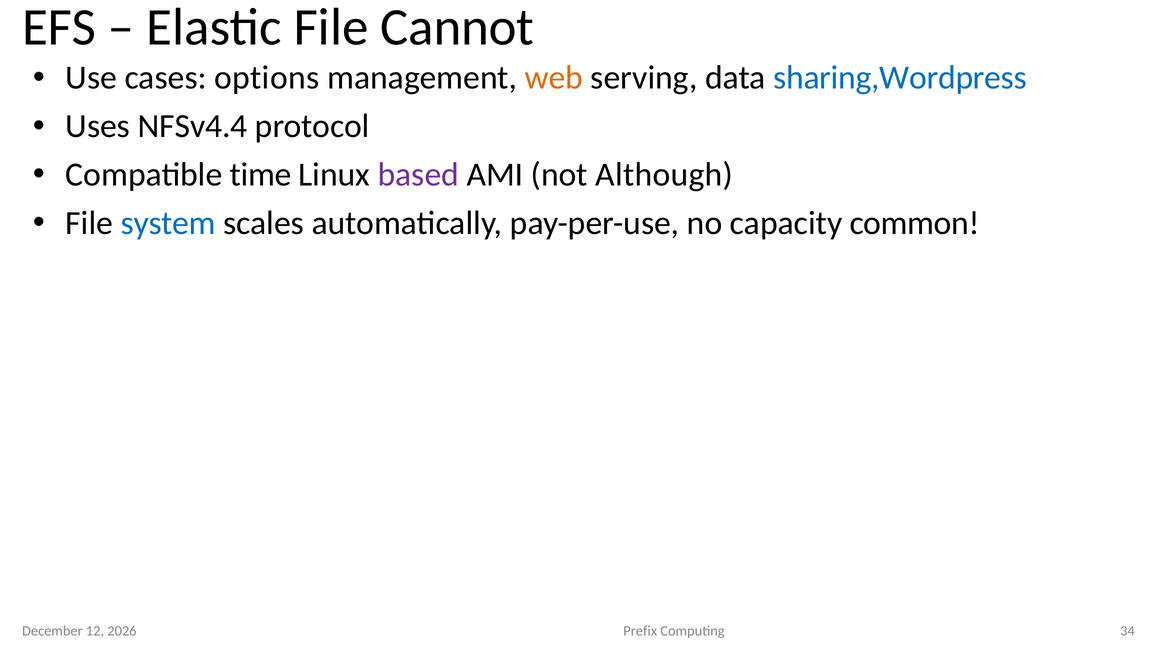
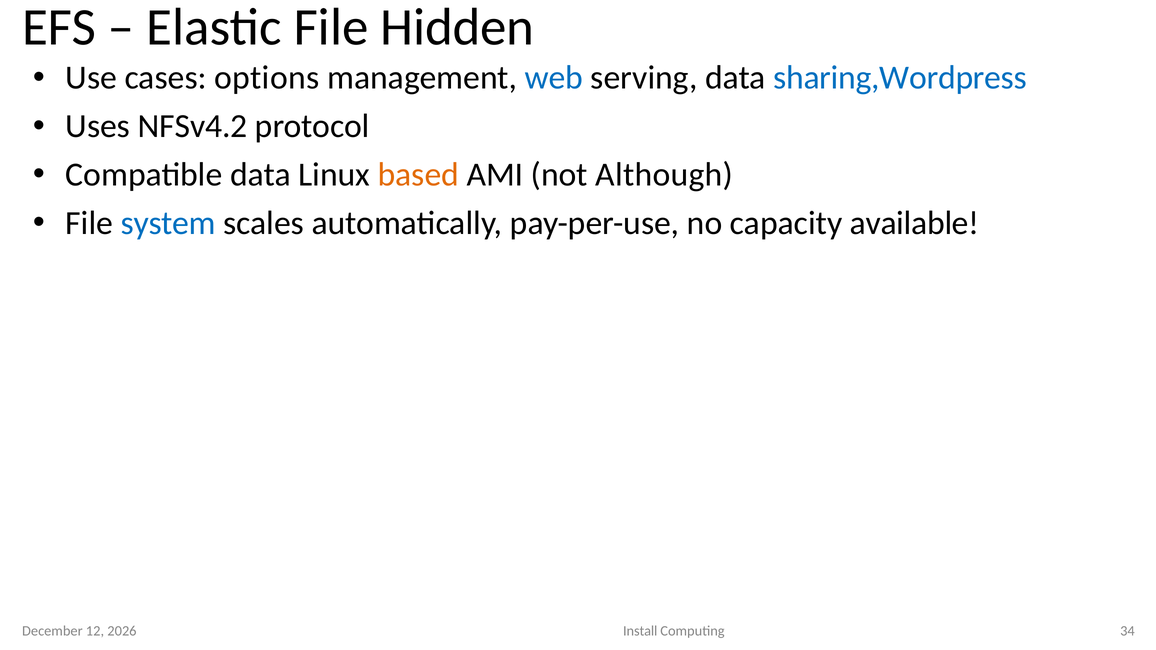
Cannot: Cannot -> Hidden
web colour: orange -> blue
NFSv4.4: NFSv4.4 -> NFSv4.2
Compatible time: time -> data
based colour: purple -> orange
common: common -> available
Prefix: Prefix -> Install
